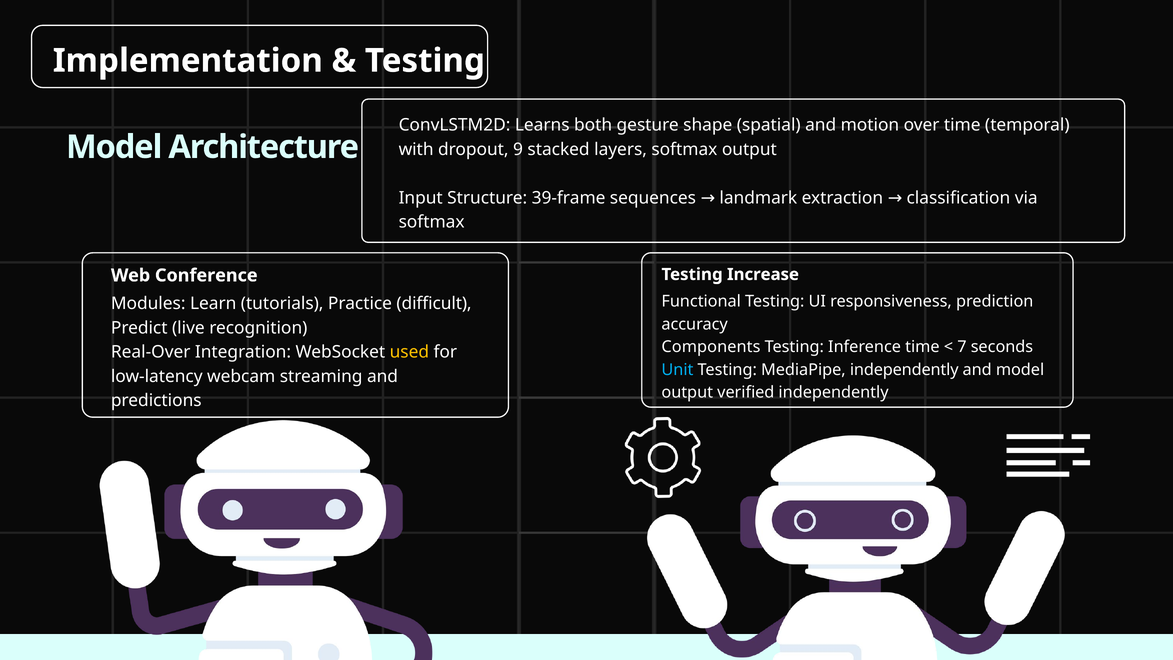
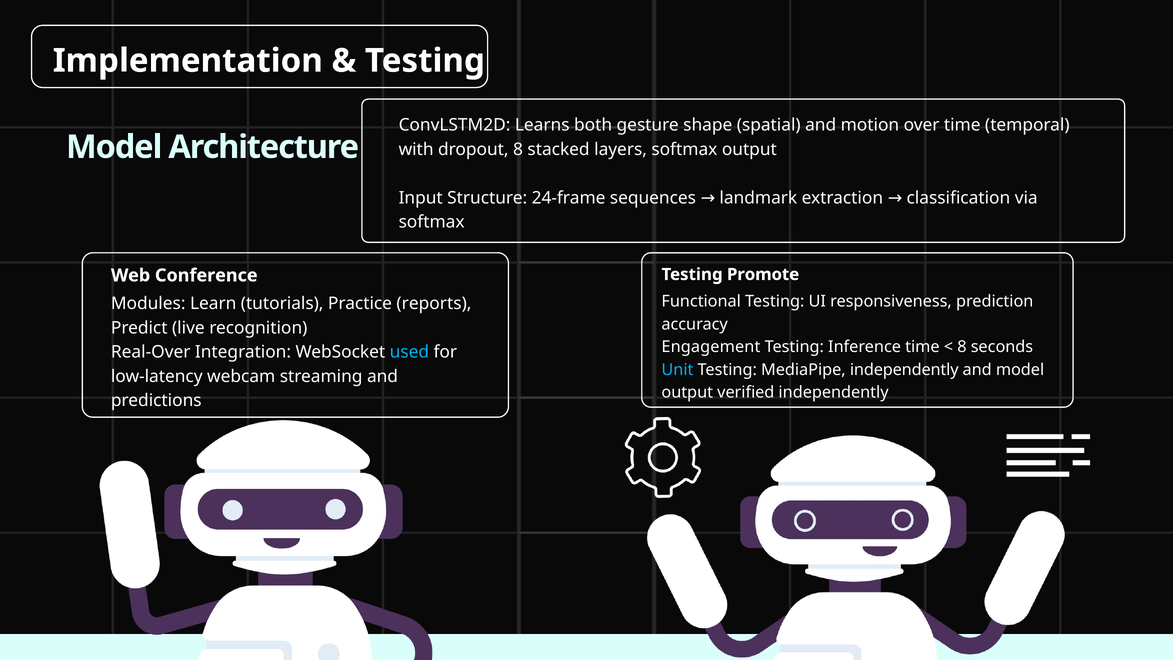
dropout 9: 9 -> 8
39-frame: 39-frame -> 24-frame
Increase: Increase -> Promote
difficult: difficult -> reports
Components: Components -> Engagement
7 at (962, 347): 7 -> 8
used colour: yellow -> light blue
